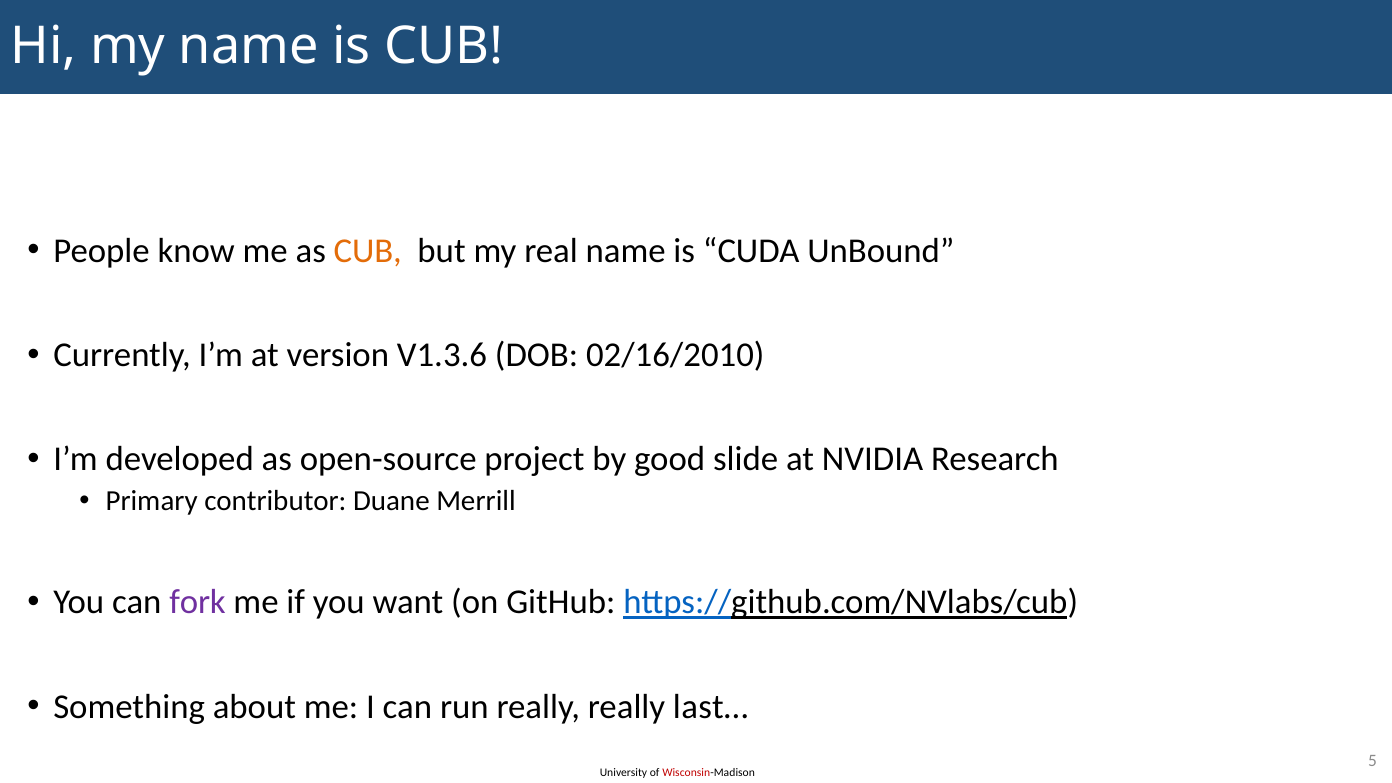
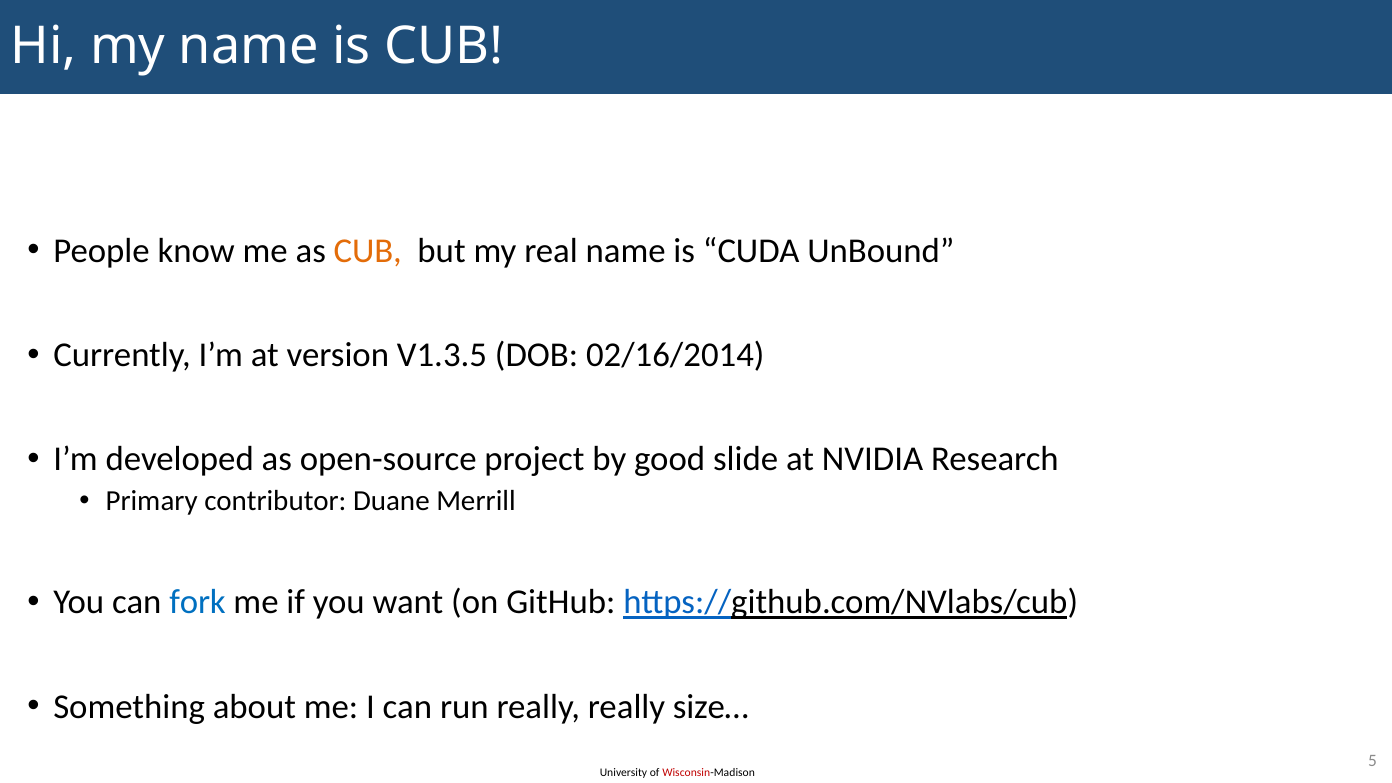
V1.3.6: V1.3.6 -> V1.3.5
02/16/2010: 02/16/2010 -> 02/16/2014
fork colour: purple -> blue
last…: last… -> size…
